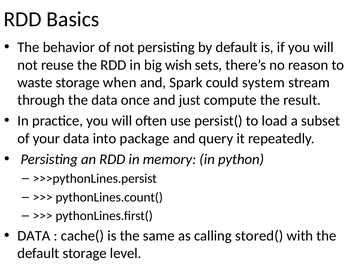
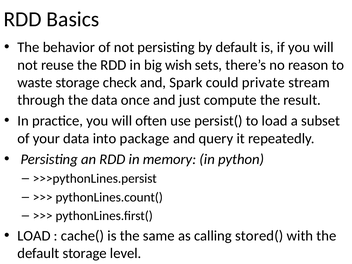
when: when -> check
system: system -> private
DATA at (34, 236): DATA -> LOAD
